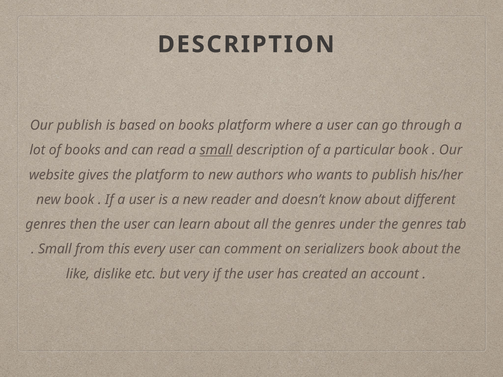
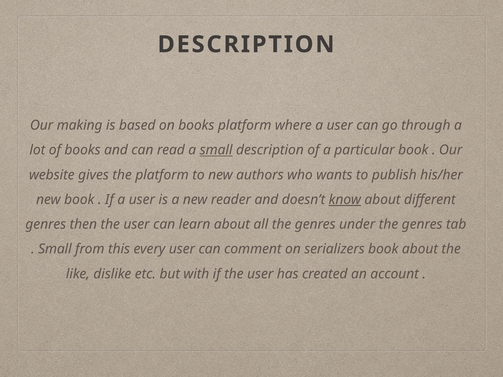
Our publish: publish -> making
know underline: none -> present
very: very -> with
